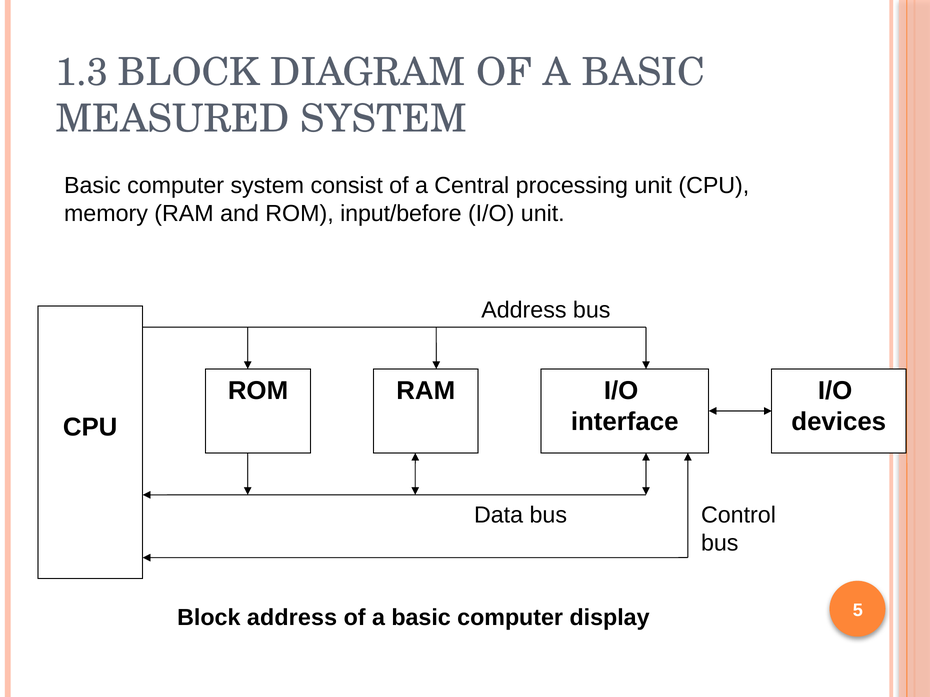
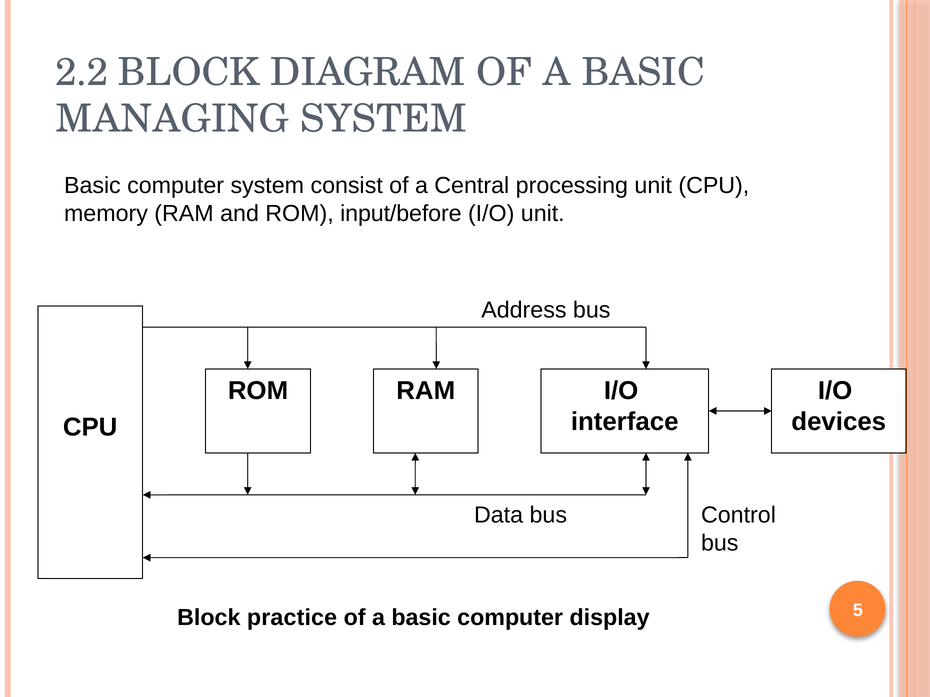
1.3: 1.3 -> 2.2
MEASURED: MEASURED -> MANAGING
Block address: address -> practice
